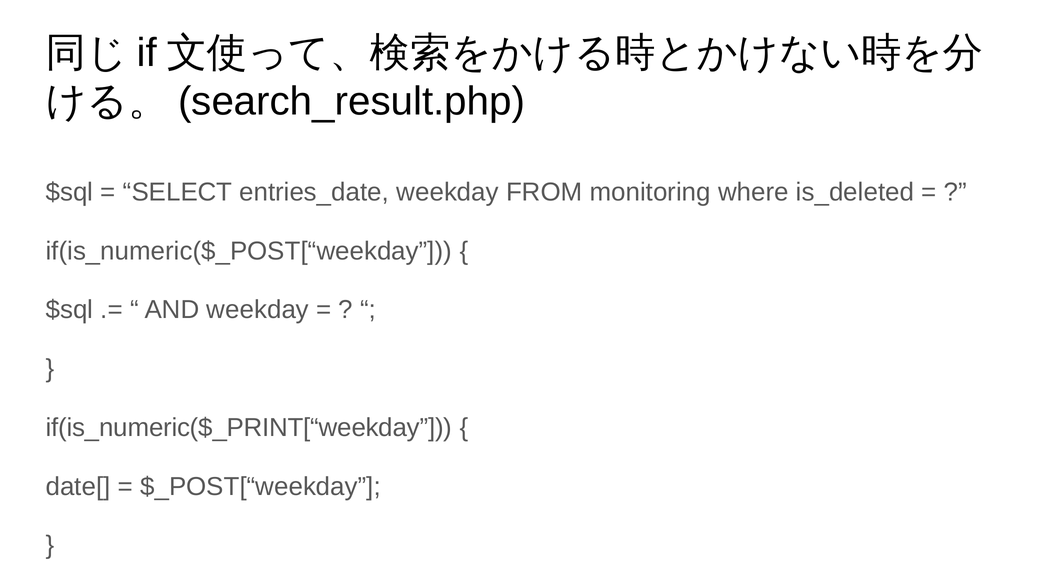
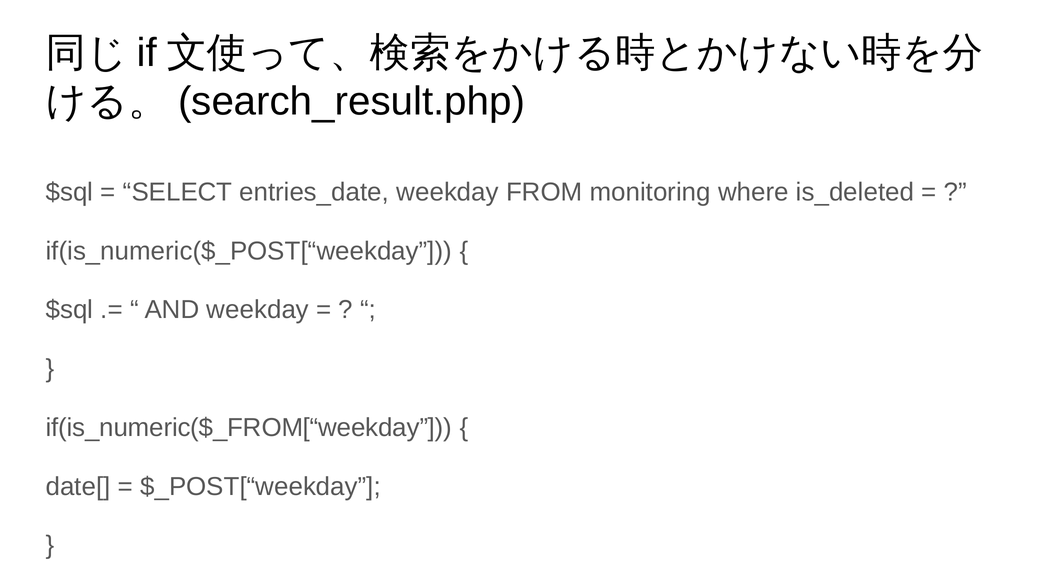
if(is_numeric($_PRINT[“weekday: if(is_numeric($_PRINT[“weekday -> if(is_numeric($_FROM[“weekday
